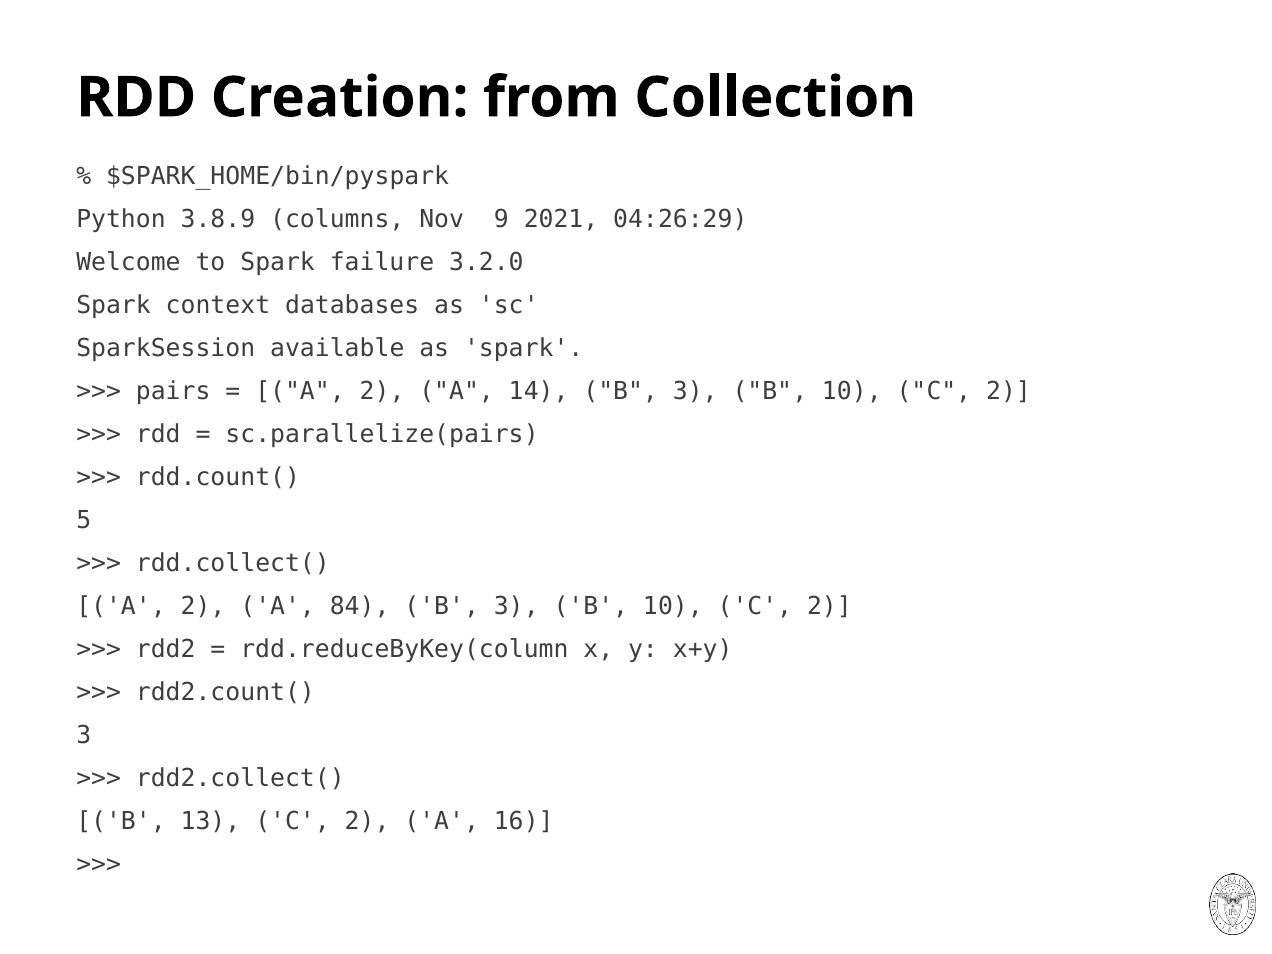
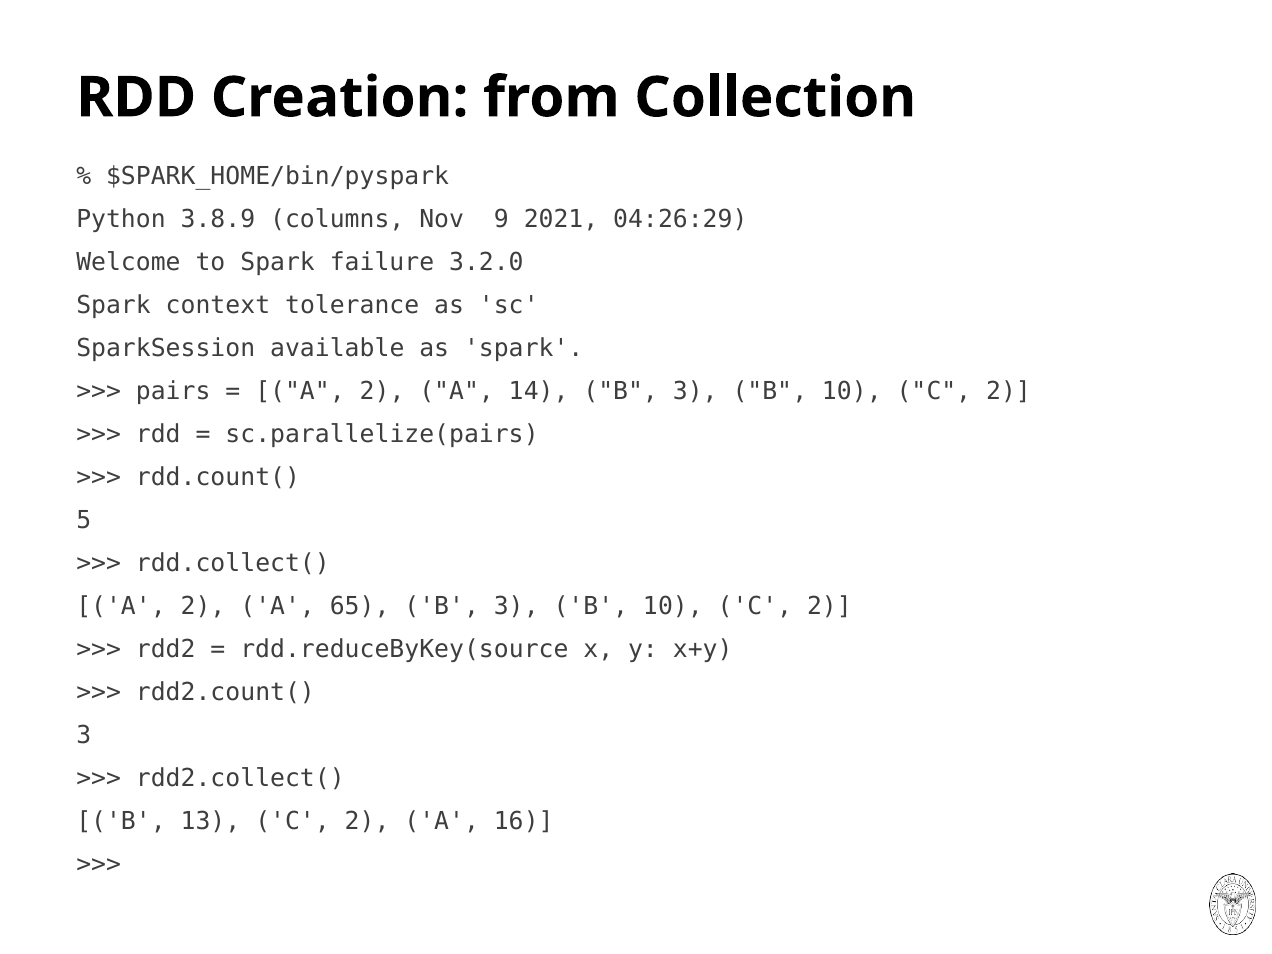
databases: databases -> tolerance
84: 84 -> 65
rdd.reduceByKey(column: rdd.reduceByKey(column -> rdd.reduceByKey(source
